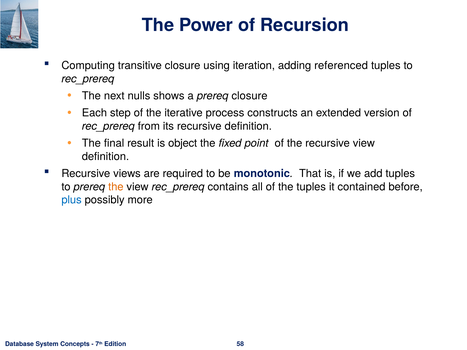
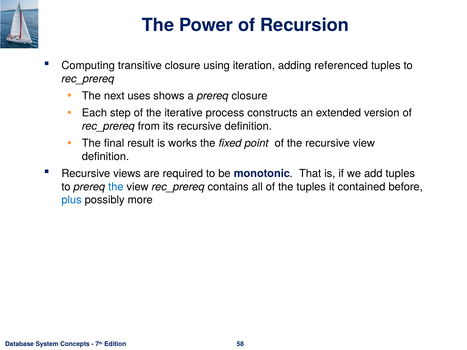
nulls: nulls -> uses
object: object -> works
the at (116, 187) colour: orange -> blue
